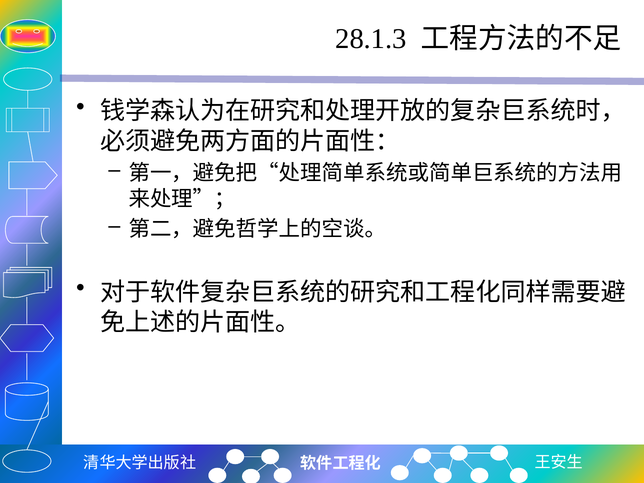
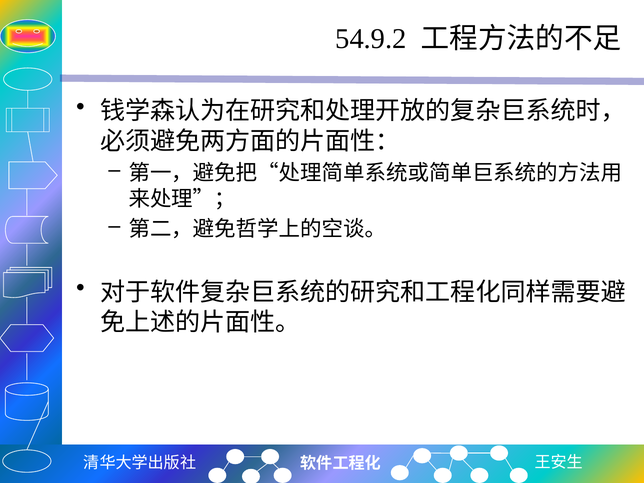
28.1.3: 28.1.3 -> 54.9.2
